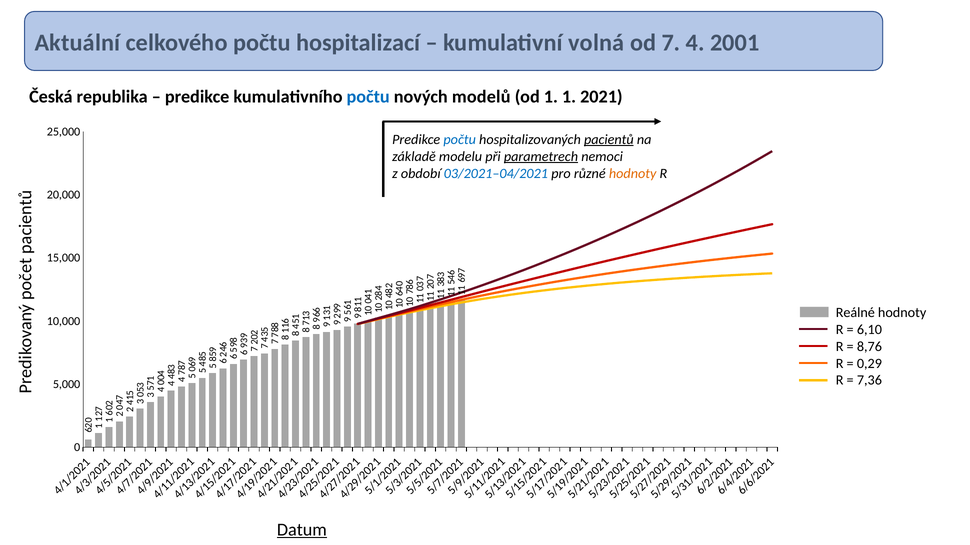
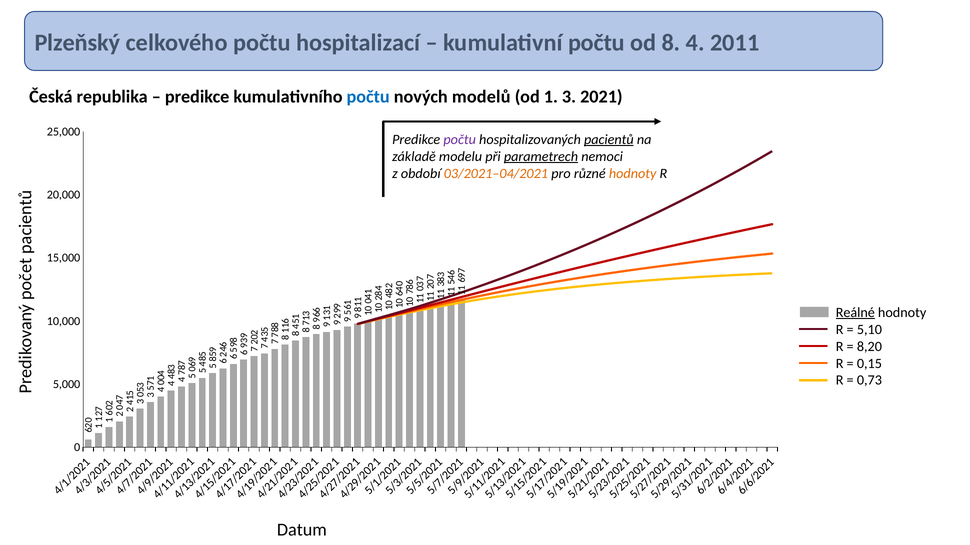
Aktuální: Aktuální -> Plzeňský
kumulativní volná: volná -> počtu
od 7: 7 -> 8
2001: 2001 -> 2011
od 1 1: 1 -> 3
počtu at (460, 140) colour: blue -> purple
03/2021–04/2021 colour: blue -> orange
Reálné underline: none -> present
6,10: 6,10 -> 5,10
8,76: 8,76 -> 8,20
0,29: 0,29 -> 0,15
7,36: 7,36 -> 0,73
Datum underline: present -> none
